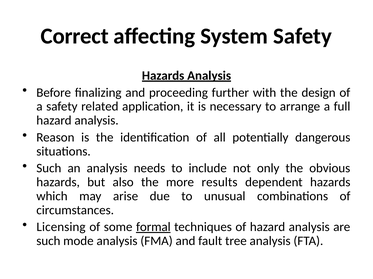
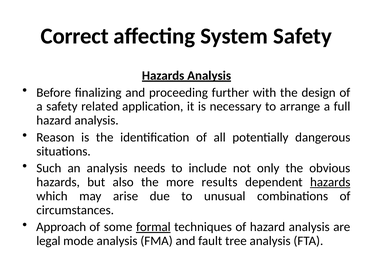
hazards at (330, 183) underline: none -> present
Licensing: Licensing -> Approach
such at (48, 242): such -> legal
